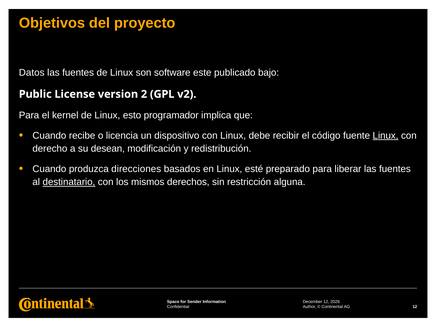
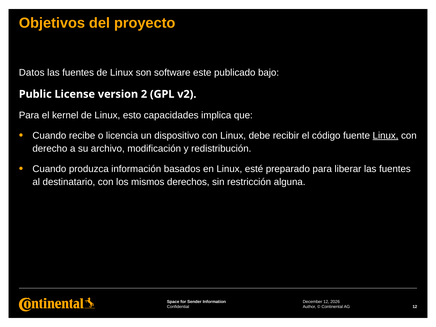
programador: programador -> capacidades
desean: desean -> archivo
direcciones: direcciones -> información
destinatario underline: present -> none
